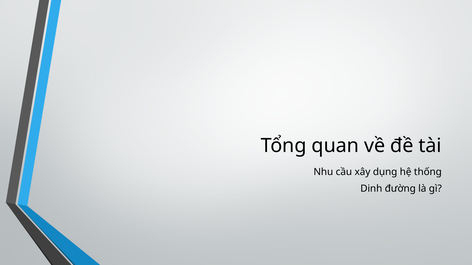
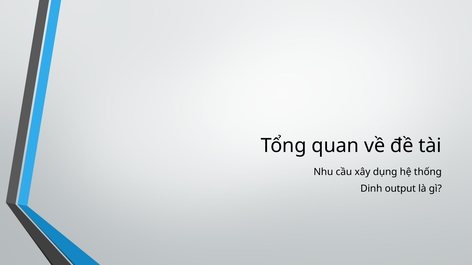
đường: đường -> output
